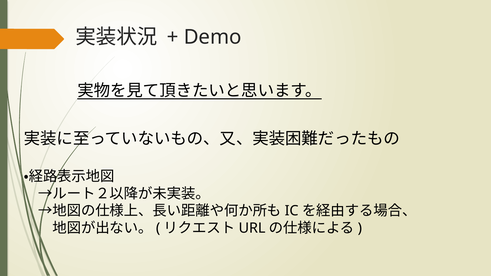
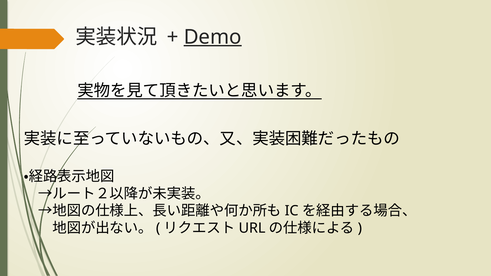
Demo underline: none -> present
